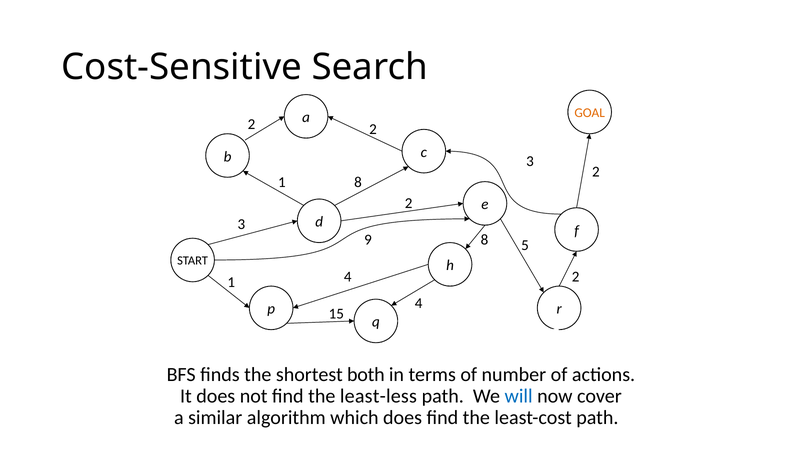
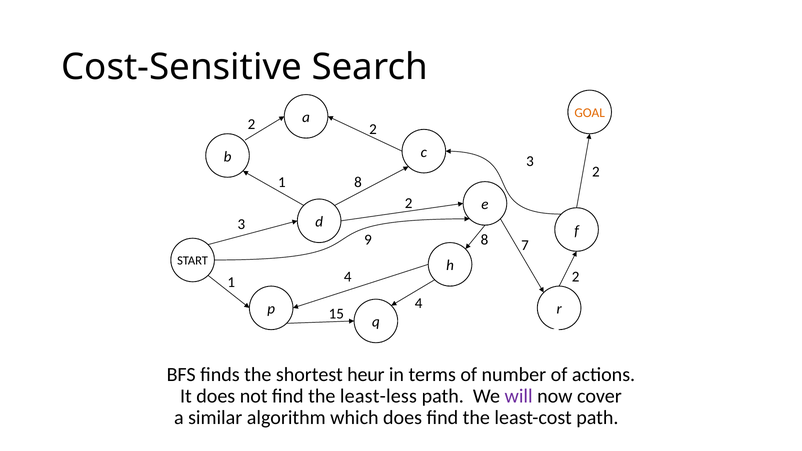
5: 5 -> 7
both: both -> heur
will colour: blue -> purple
